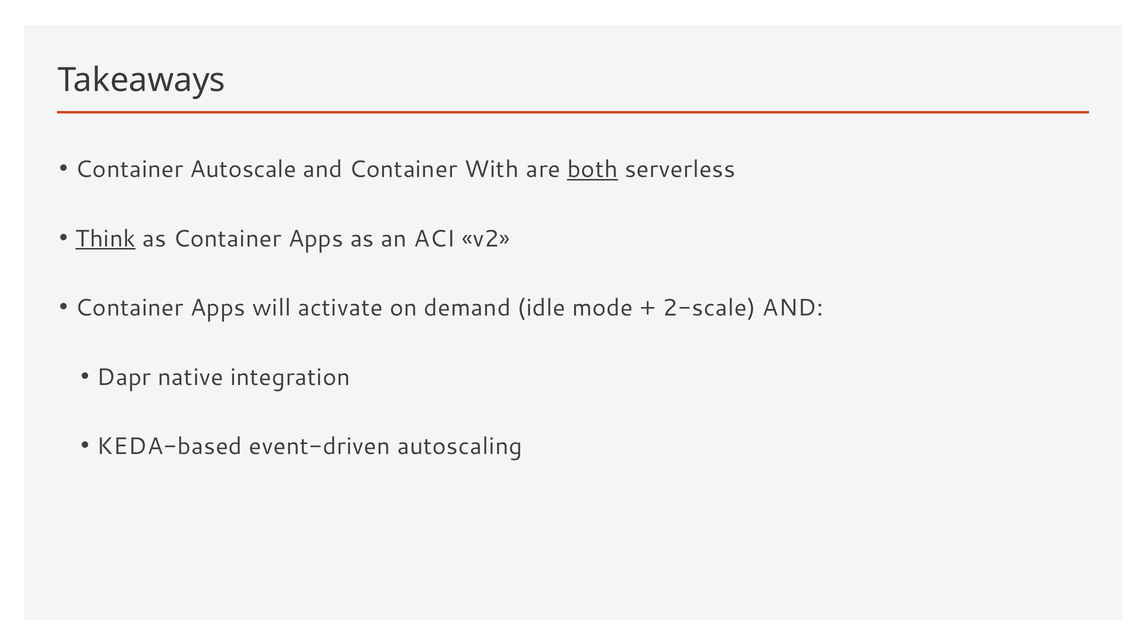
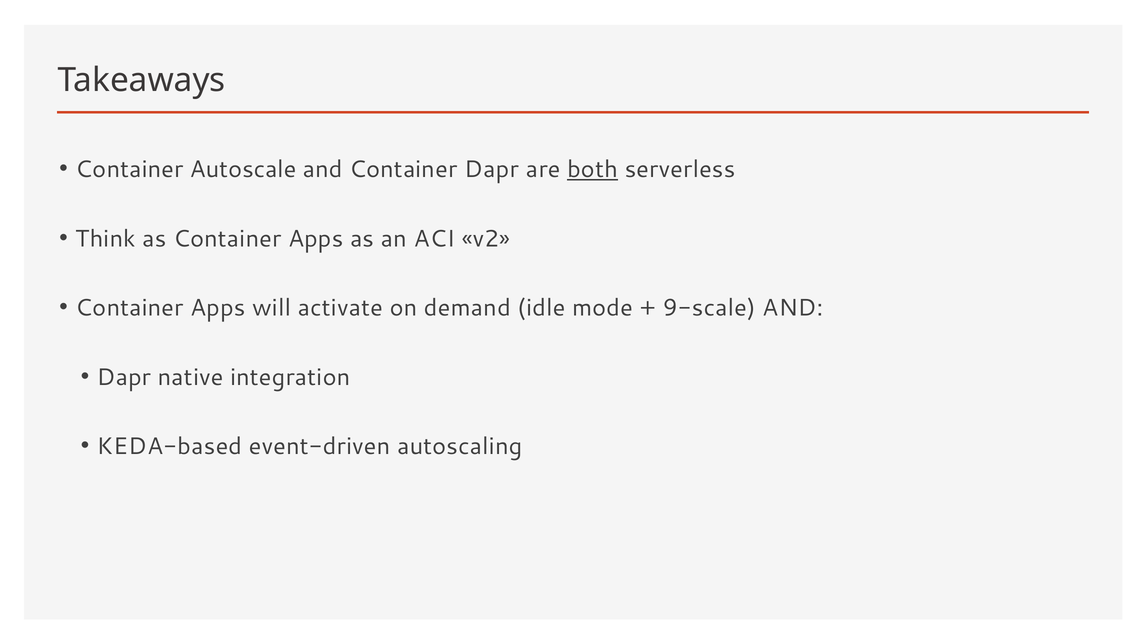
Container With: With -> Dapr
Think underline: present -> none
2-scale: 2-scale -> 9-scale
